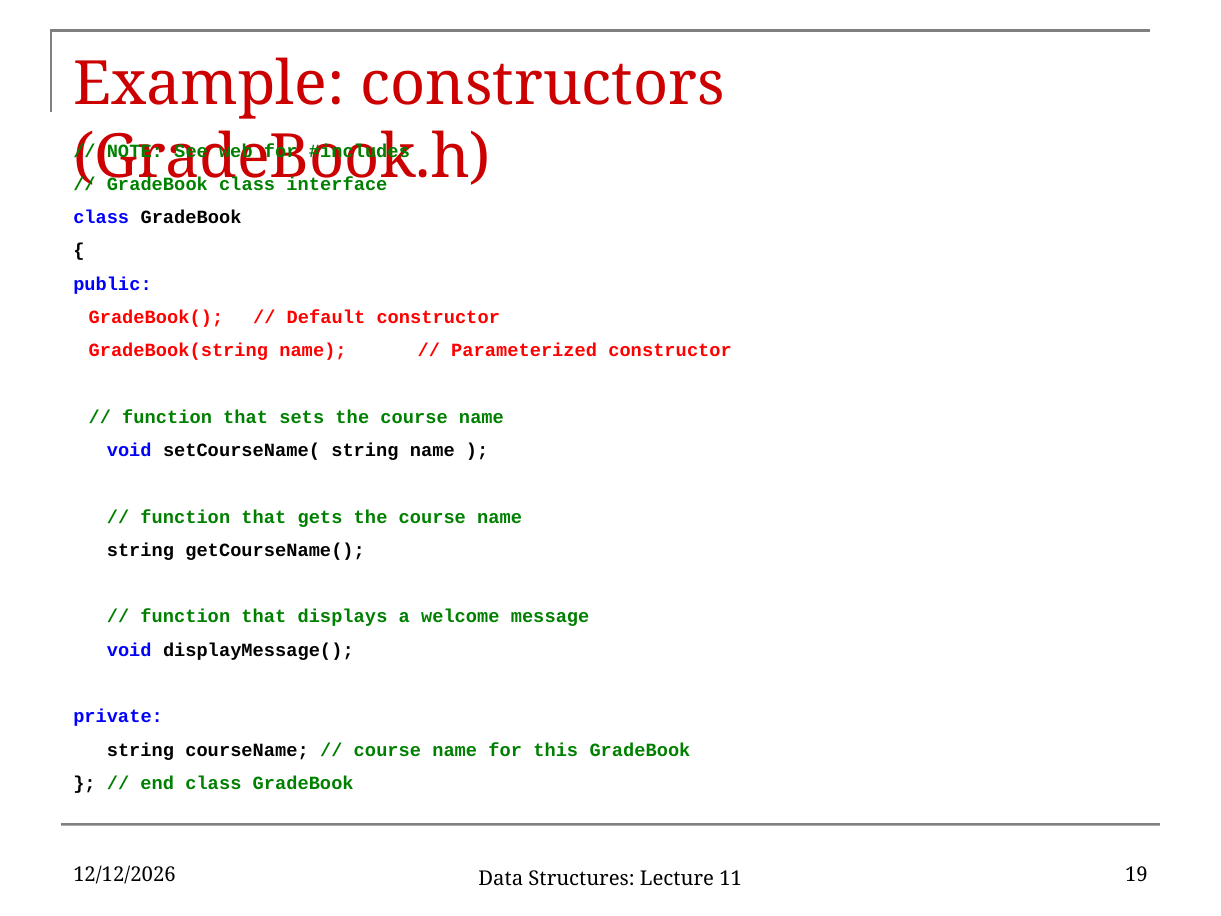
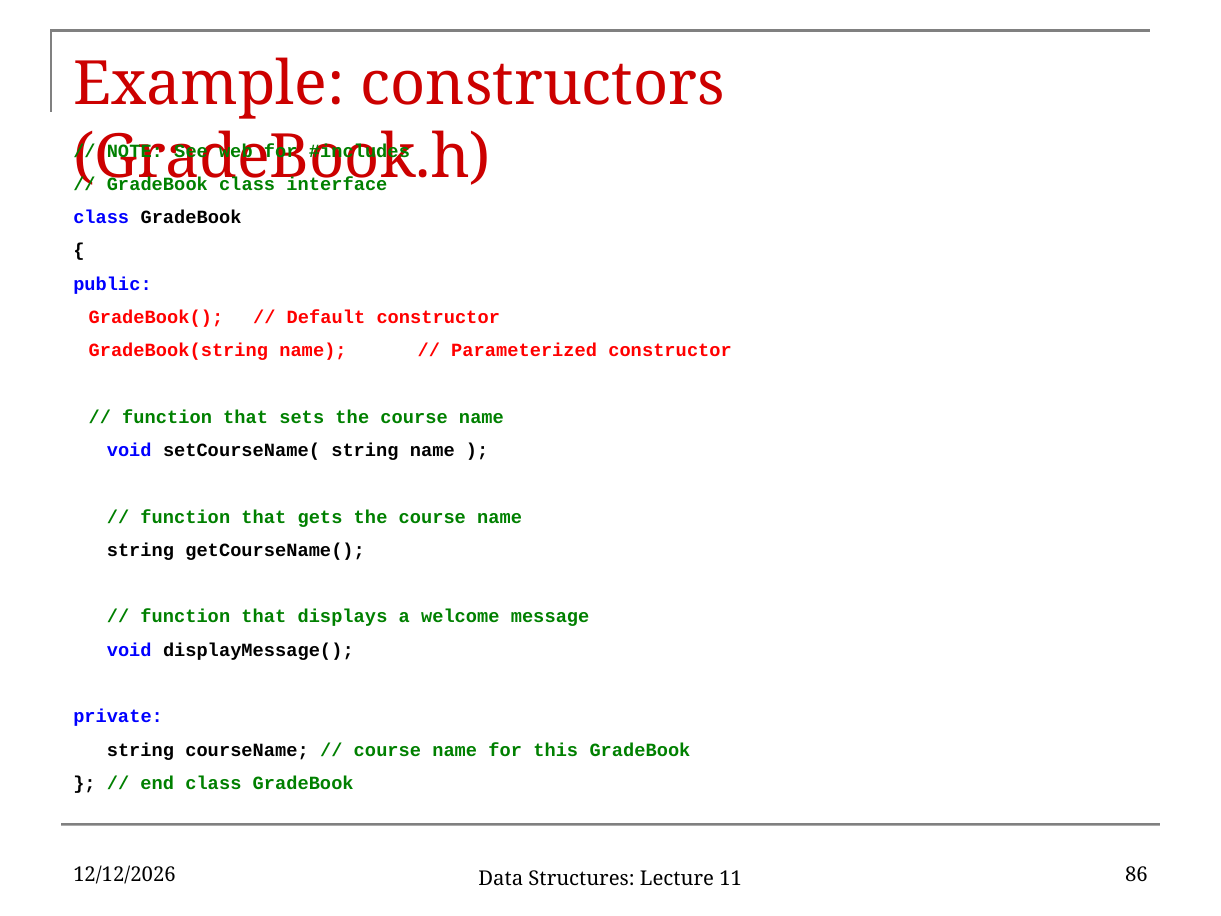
19: 19 -> 86
